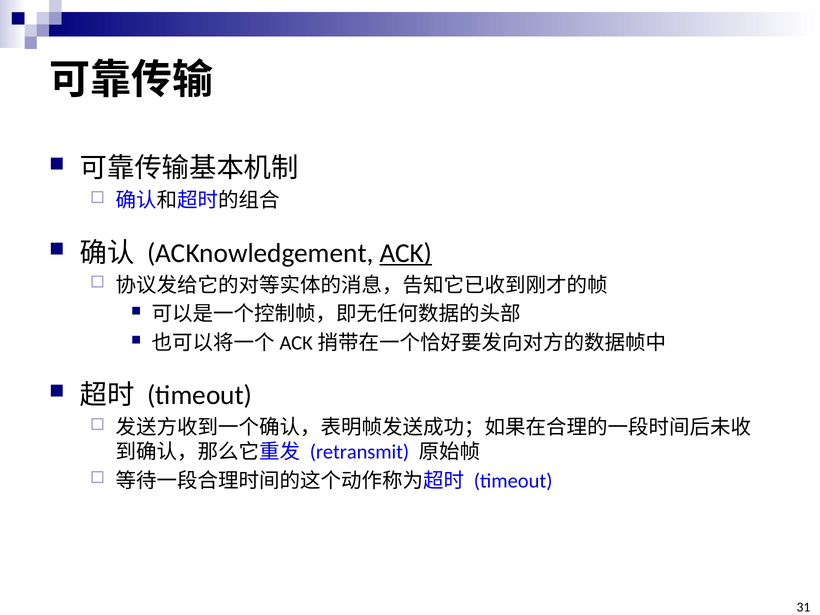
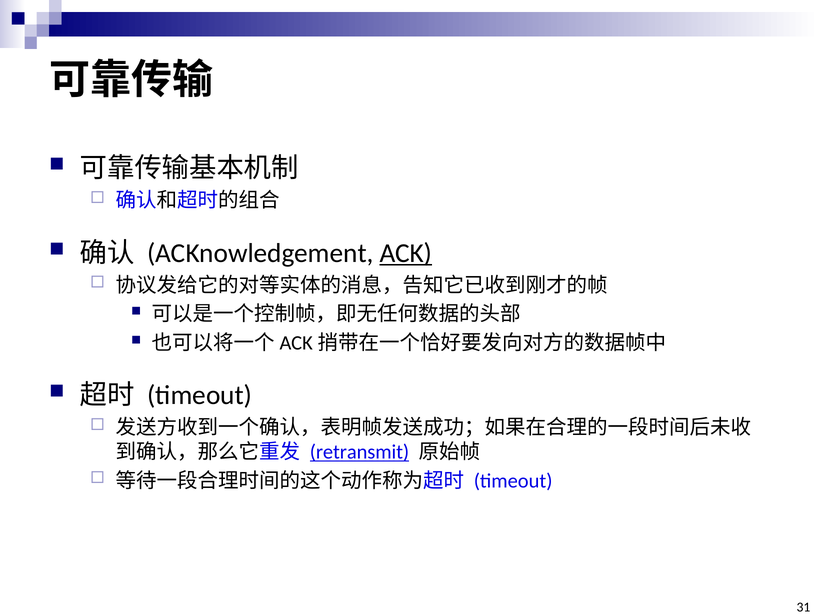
retransmit underline: none -> present
